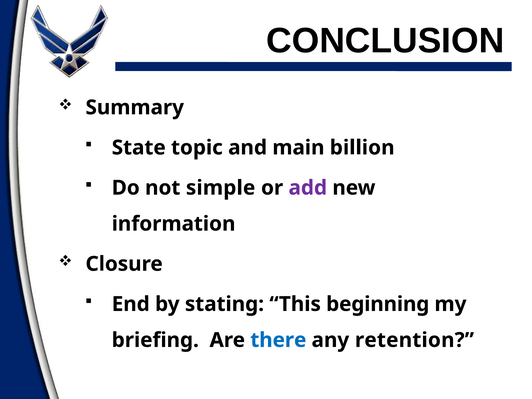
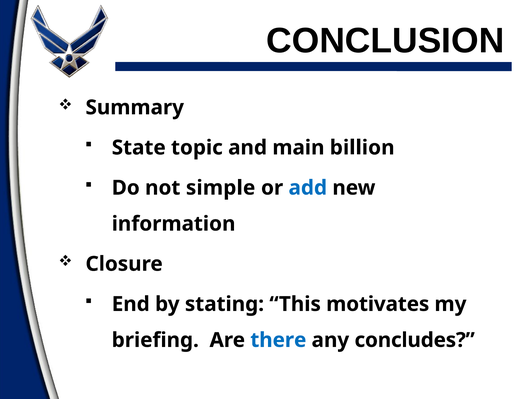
add colour: purple -> blue
beginning: beginning -> motivates
retention: retention -> concludes
